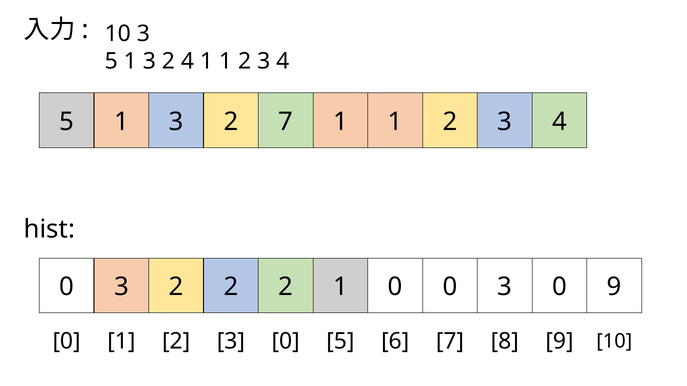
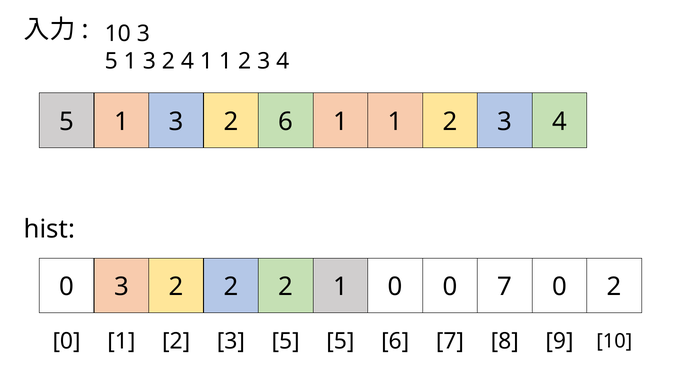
2 7: 7 -> 6
0 0 3: 3 -> 7
0 9: 9 -> 2
2 3 0: 0 -> 5
